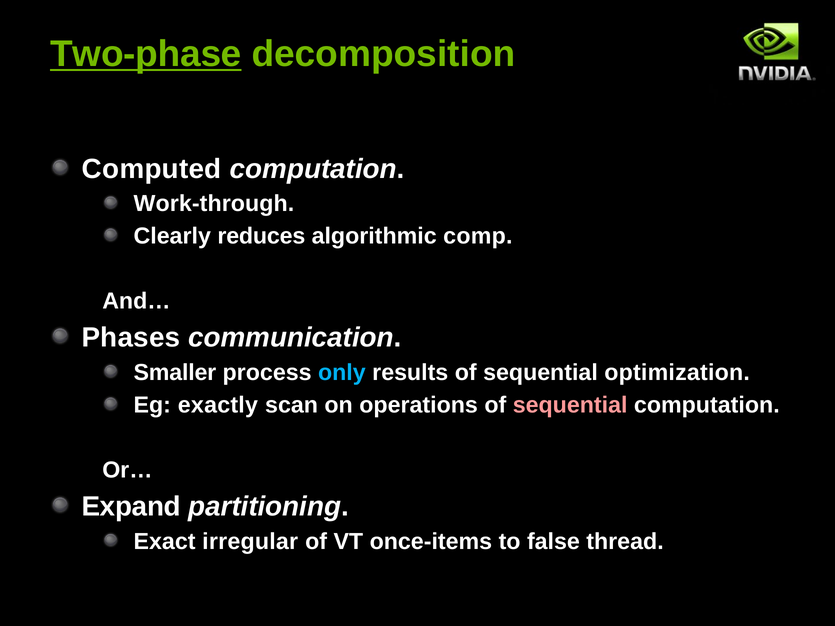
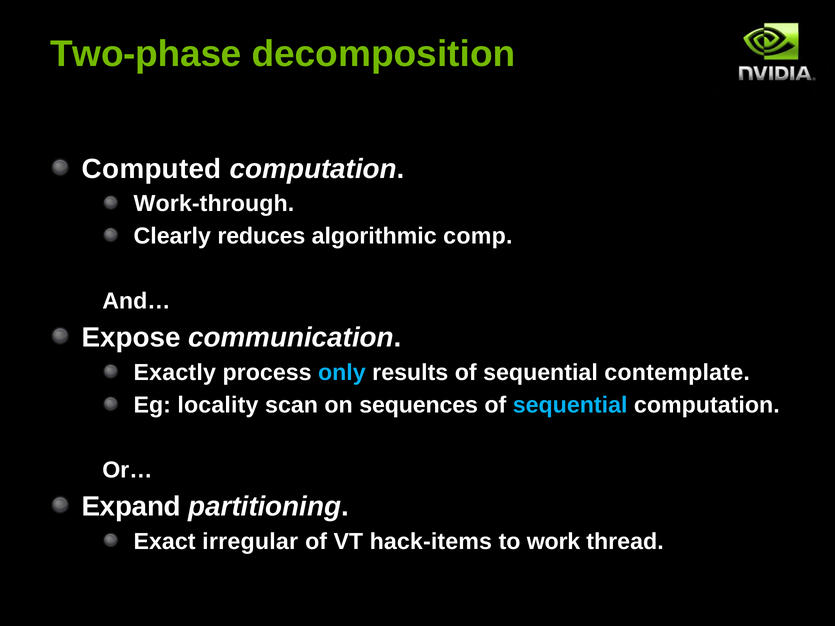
Two-phase underline: present -> none
Phases: Phases -> Expose
Smaller: Smaller -> Exactly
optimization: optimization -> contemplate
exactly: exactly -> locality
operations: operations -> sequences
sequential at (570, 405) colour: pink -> light blue
once-items: once-items -> hack-items
false: false -> work
